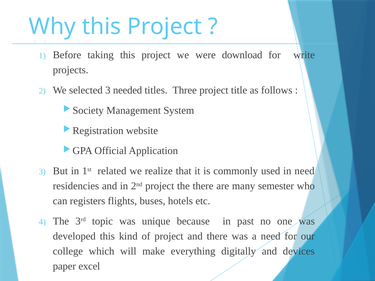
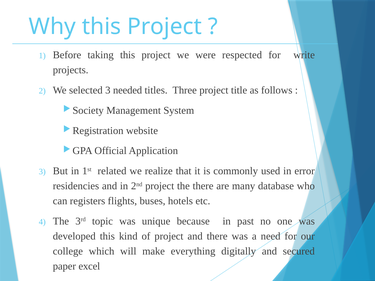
download: download -> respected
in need: need -> error
semester: semester -> database
devices: devices -> secured
